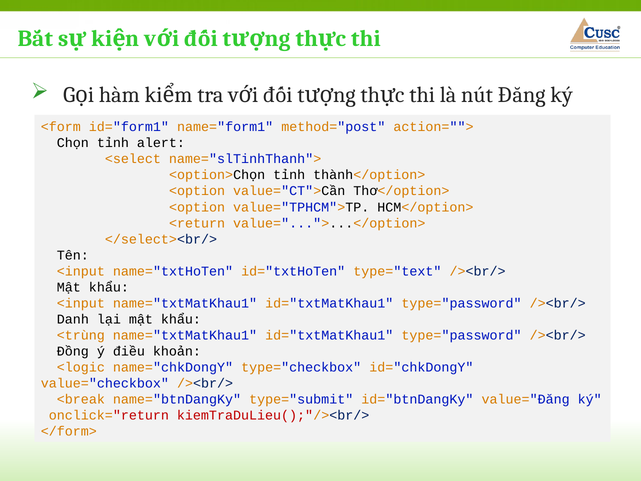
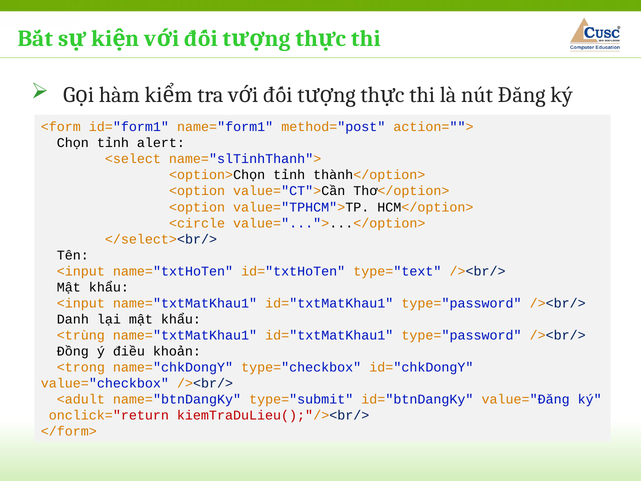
<return: <return -> <circle
<logic: <logic -> <trong
<break: <break -> <adult
